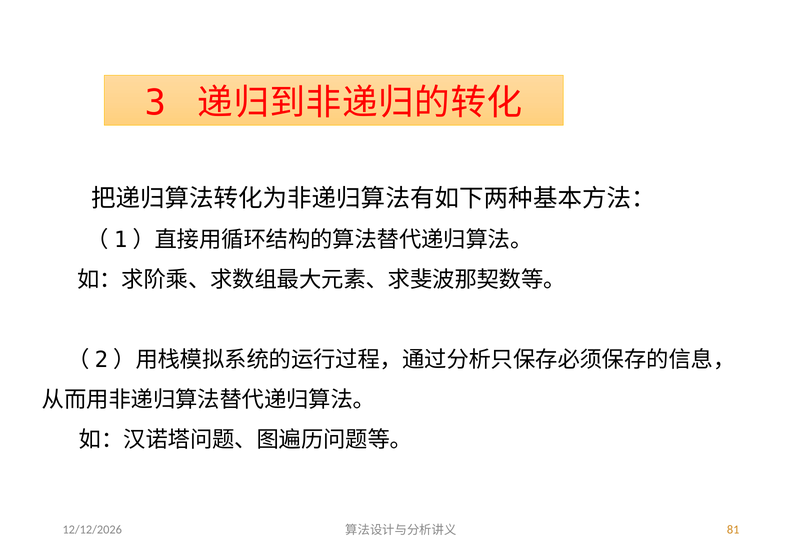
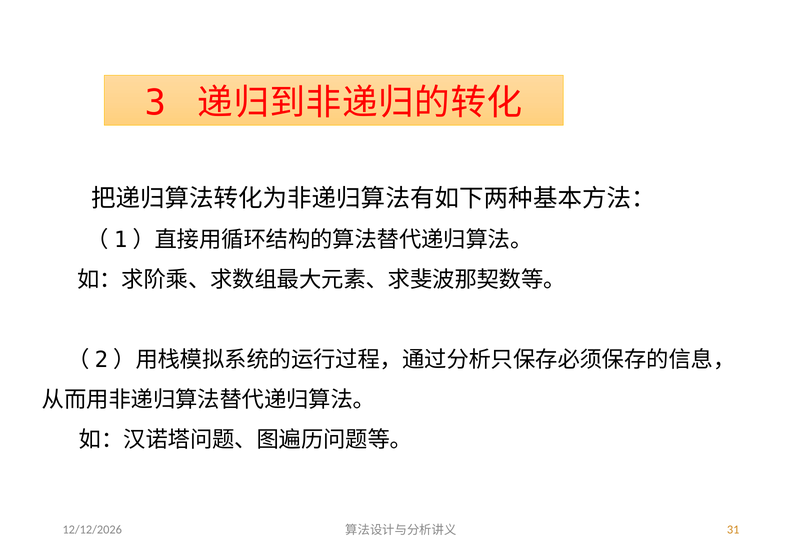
81: 81 -> 31
